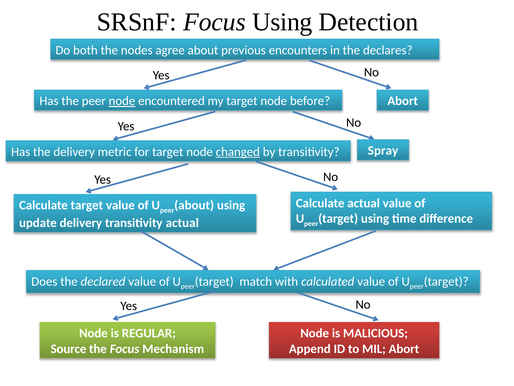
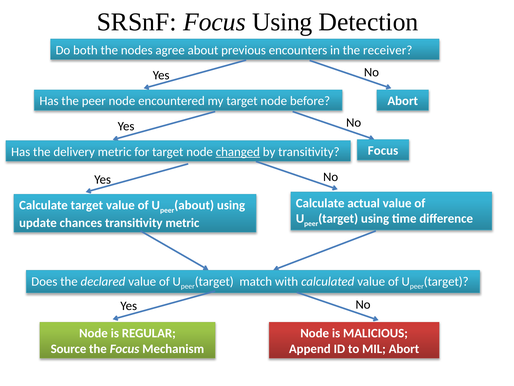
declares: declares -> receiver
node at (122, 101) underline: present -> none
Spray at (383, 150): Spray -> Focus
update delivery: delivery -> chances
transitivity actual: actual -> metric
